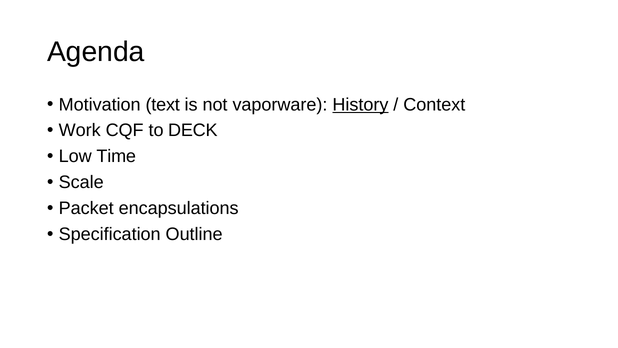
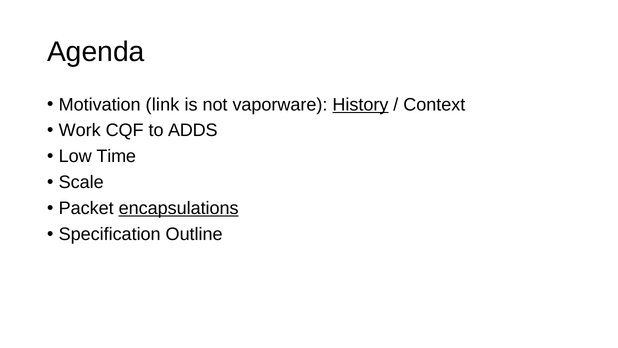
text: text -> link
DECK: DECK -> ADDS
encapsulations underline: none -> present
